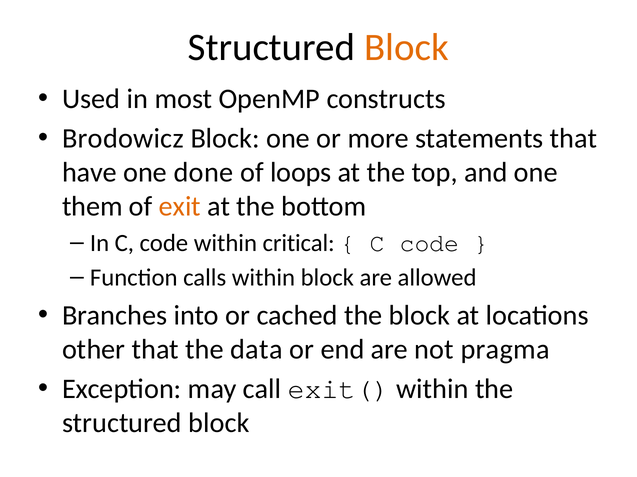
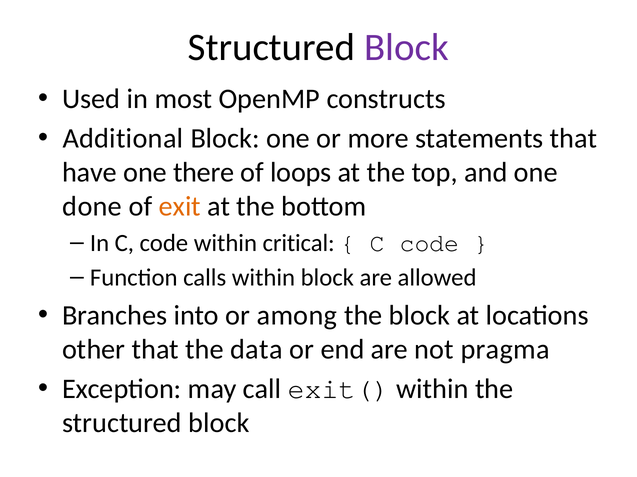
Block at (406, 47) colour: orange -> purple
Brodowicz: Brodowicz -> Additional
done: done -> there
them: them -> done
cached: cached -> among
